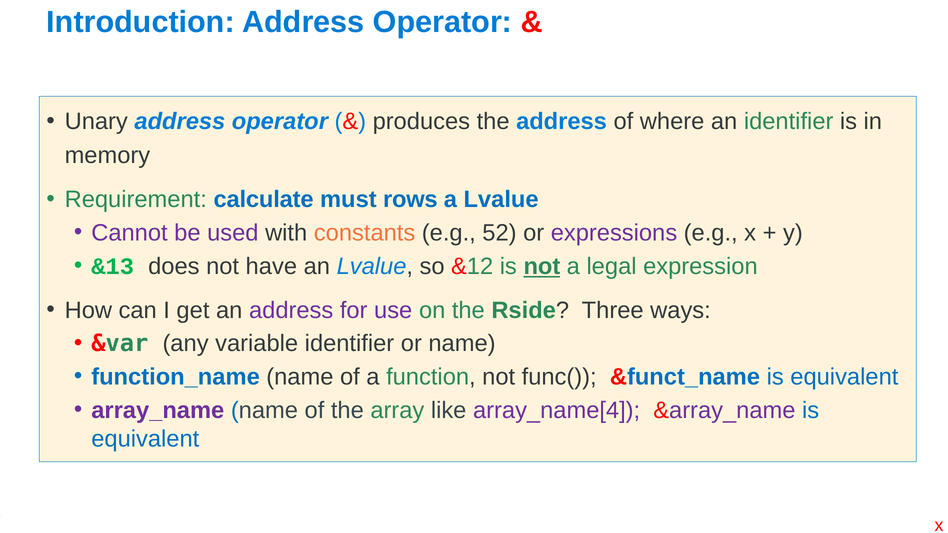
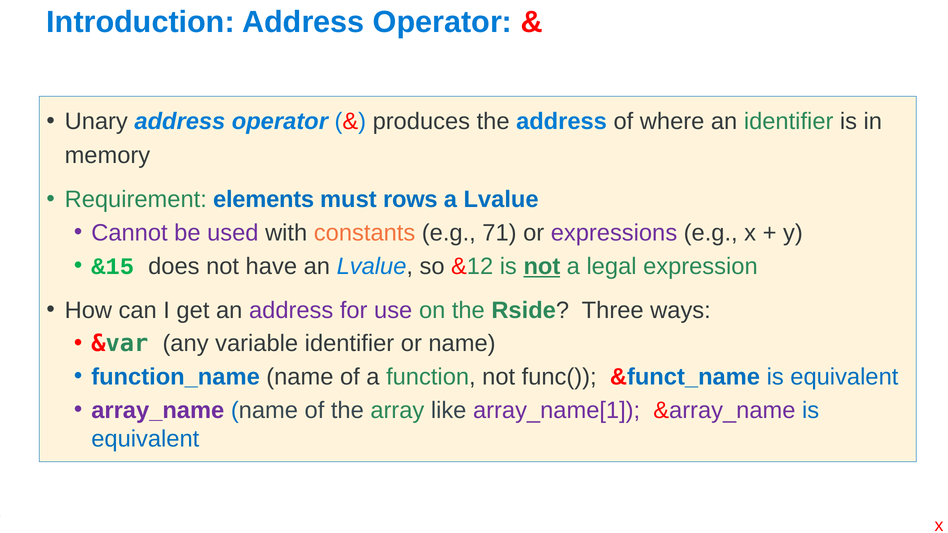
calculate: calculate -> elements
52: 52 -> 71
&13: &13 -> &15
array_name[4: array_name[4 -> array_name[1
